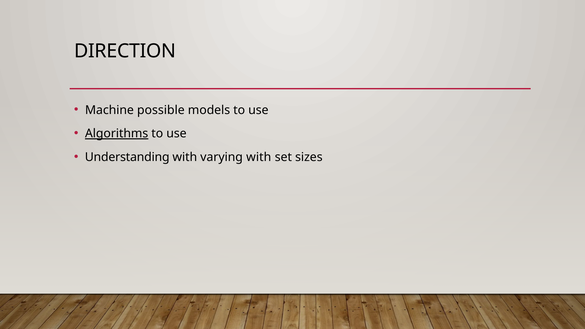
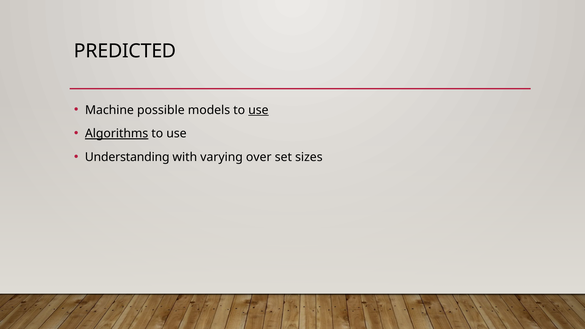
DIRECTION: DIRECTION -> PREDICTED
use at (258, 110) underline: none -> present
varying with: with -> over
